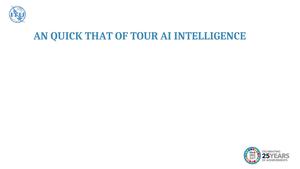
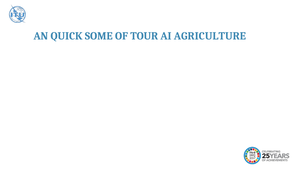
THAT: THAT -> SOME
INTELLIGENCE: INTELLIGENCE -> AGRICULTURE
